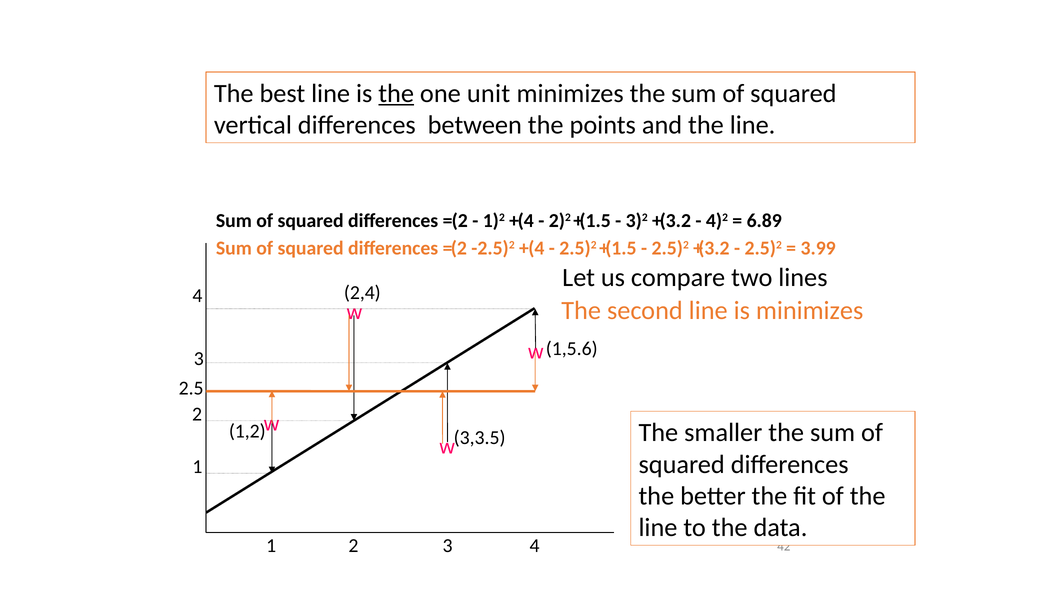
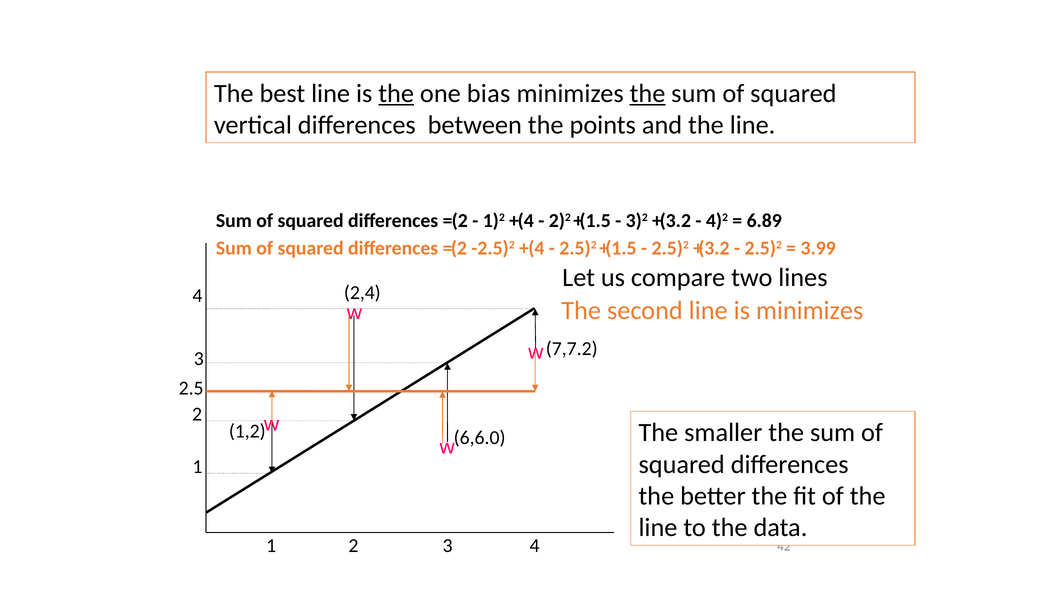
unit: unit -> bias
the at (648, 93) underline: none -> present
1,5.6: 1,5.6 -> 7,7.2
3,3.5: 3,3.5 -> 6,6.0
